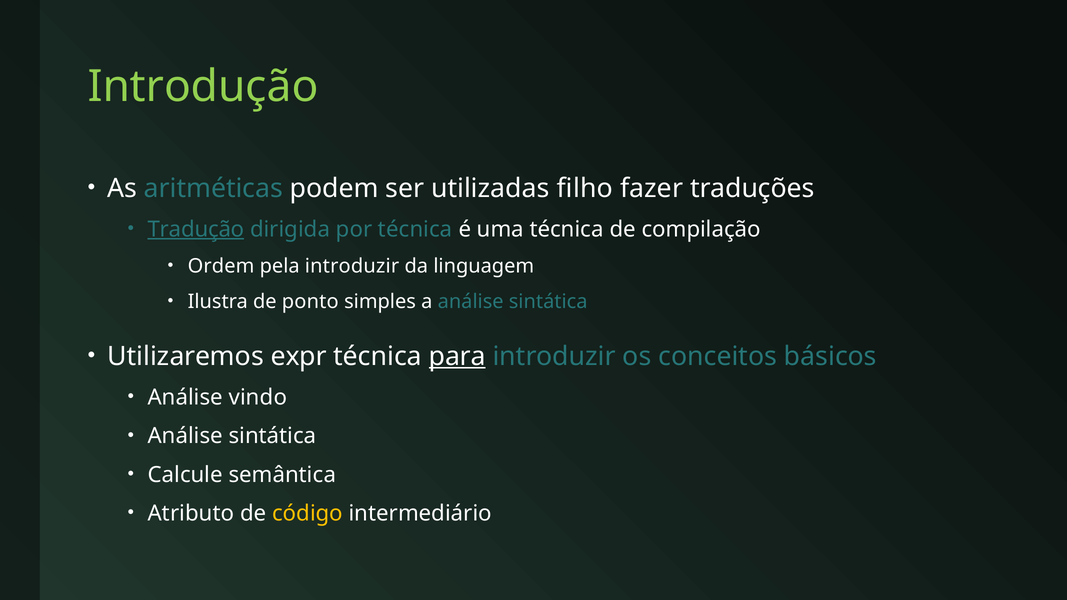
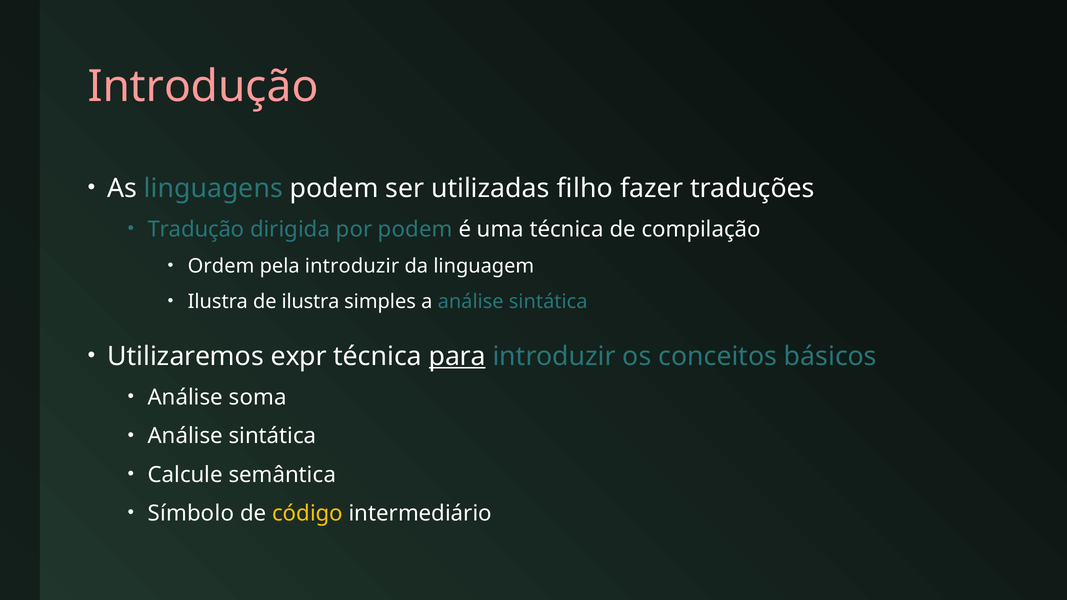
Introdução colour: light green -> pink
aritméticas: aritméticas -> linguagens
Tradução underline: present -> none
por técnica: técnica -> podem
de ponto: ponto -> ilustra
vindo: vindo -> soma
Atributo: Atributo -> Símbolo
